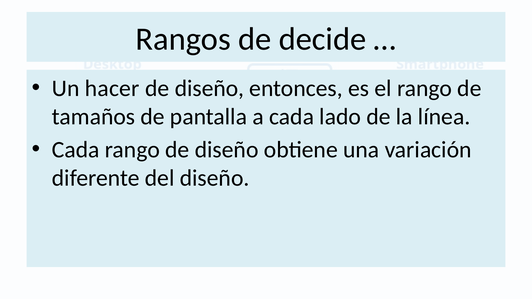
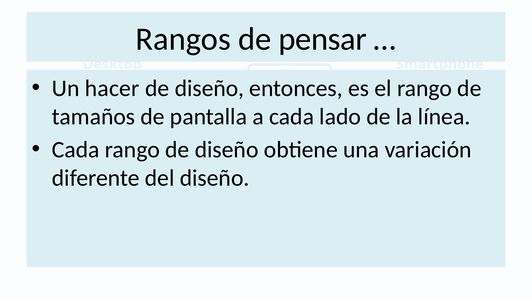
decide: decide -> pensar
